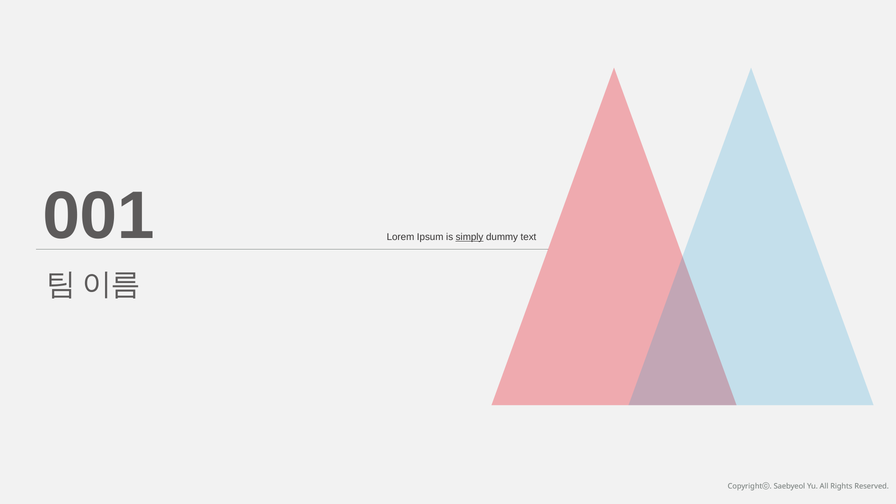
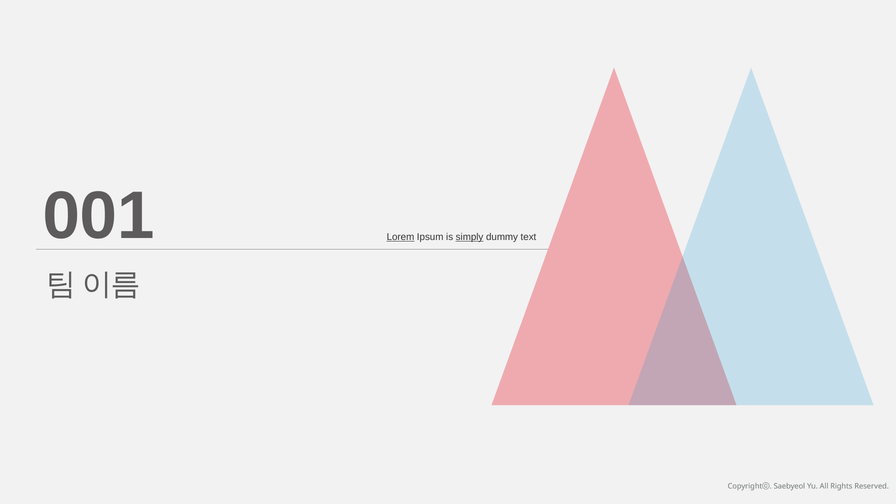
Lorem underline: none -> present
